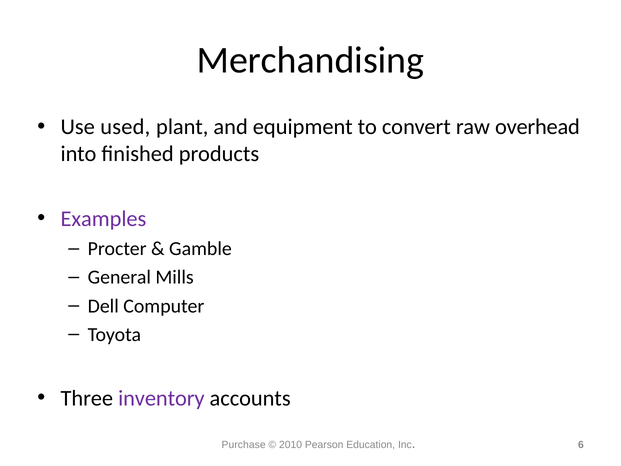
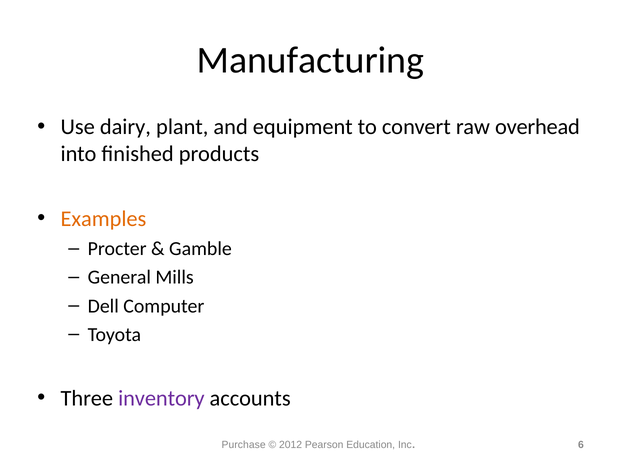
Merchandising: Merchandising -> Manufacturing
used: used -> dairy
Examples colour: purple -> orange
2010: 2010 -> 2012
